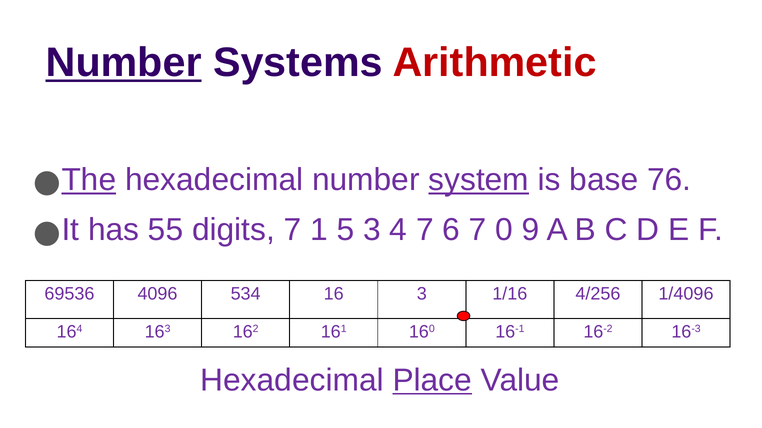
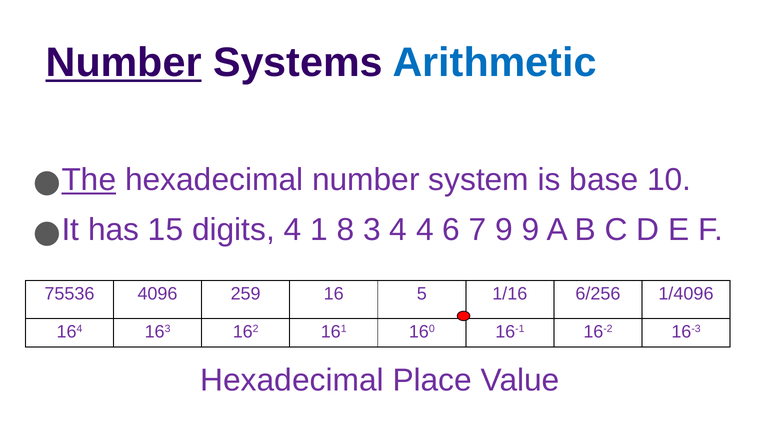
Arithmetic colour: red -> blue
system underline: present -> none
76: 76 -> 10
55: 55 -> 15
digits 7: 7 -> 4
5: 5 -> 8
4 7: 7 -> 4
7 0: 0 -> 9
69536: 69536 -> 75536
534: 534 -> 259
16 3: 3 -> 5
4/256: 4/256 -> 6/256
Place underline: present -> none
